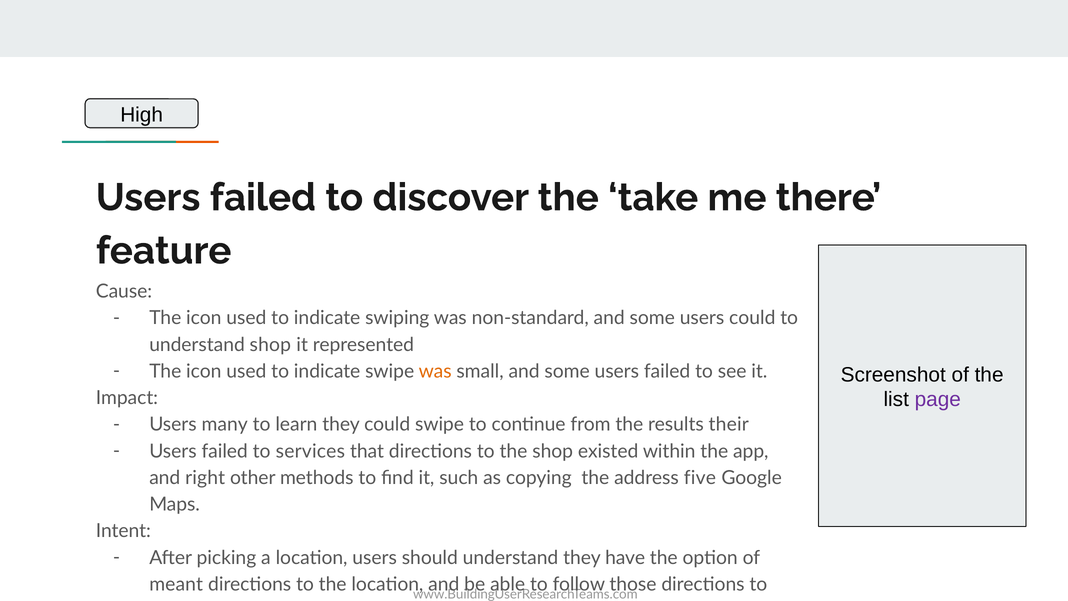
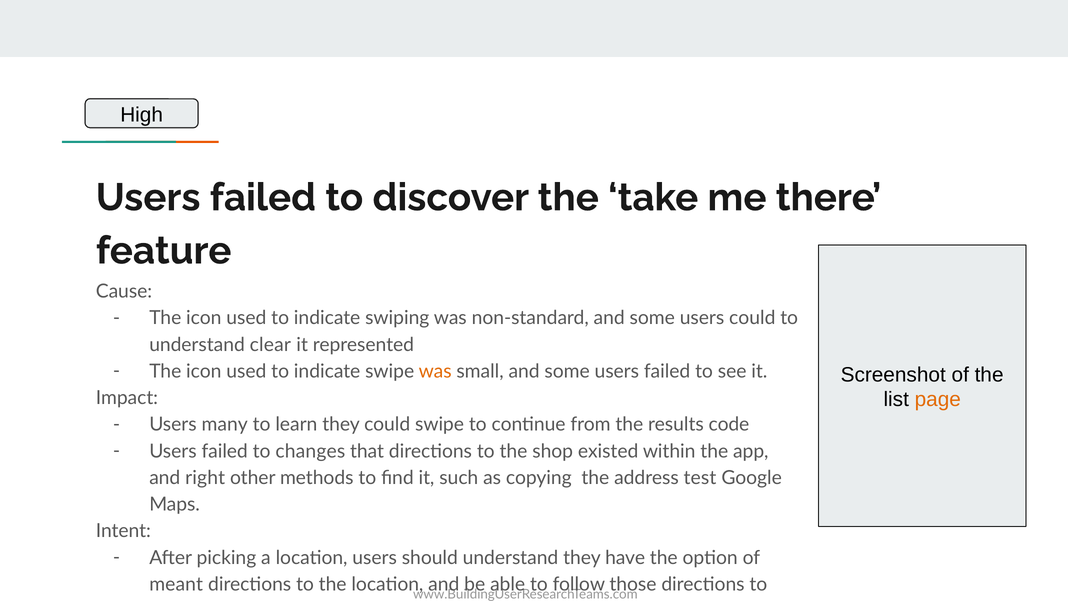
understand shop: shop -> clear
page colour: purple -> orange
their: their -> code
services: services -> changes
five: five -> test
